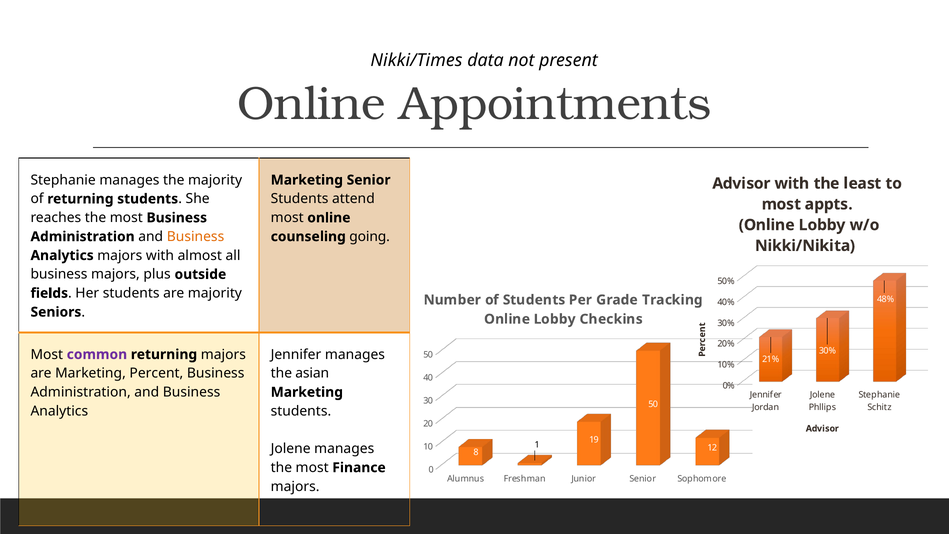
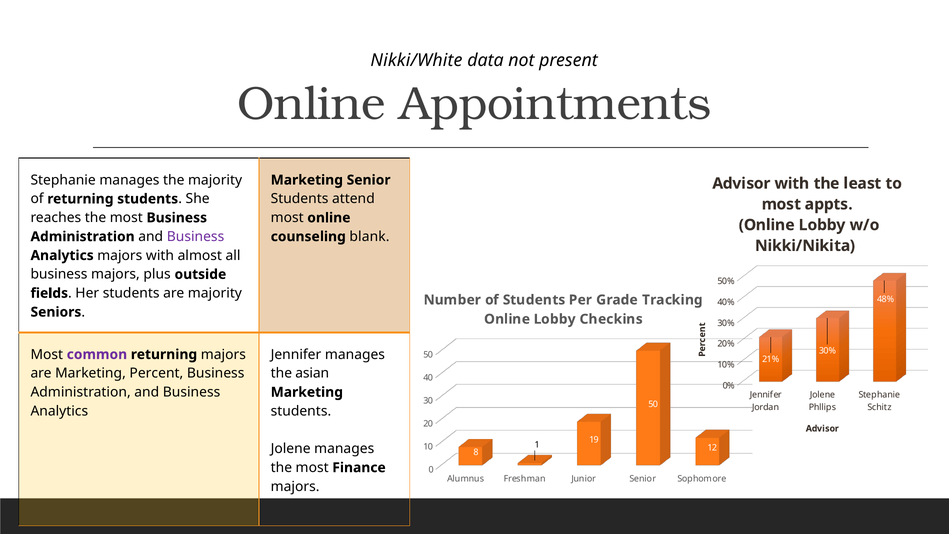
Nikki/Times: Nikki/Times -> Nikki/White
Business at (196, 237) colour: orange -> purple
going: going -> blank
